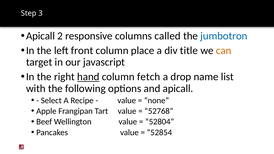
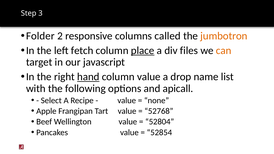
Apicall at (40, 36): Apicall -> Folder
jumbotron colour: blue -> orange
front: front -> fetch
place underline: none -> present
title: title -> files
column fetch: fetch -> value
